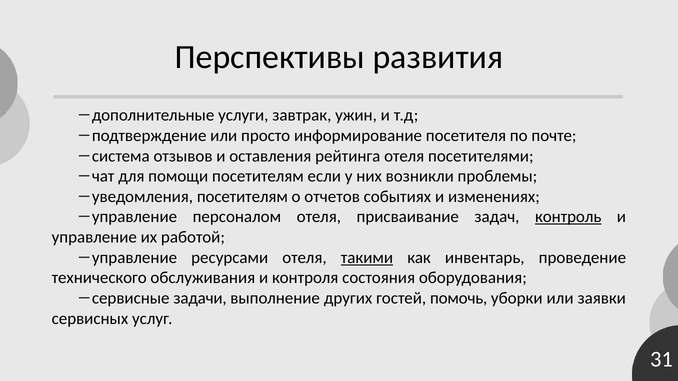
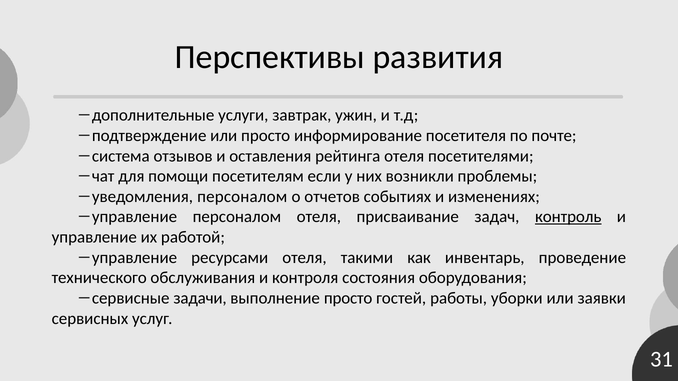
посетителям at (242, 197): посетителям -> персоналом
такими underline: present -> none
выполнение других: других -> просто
помочь: помочь -> работы
